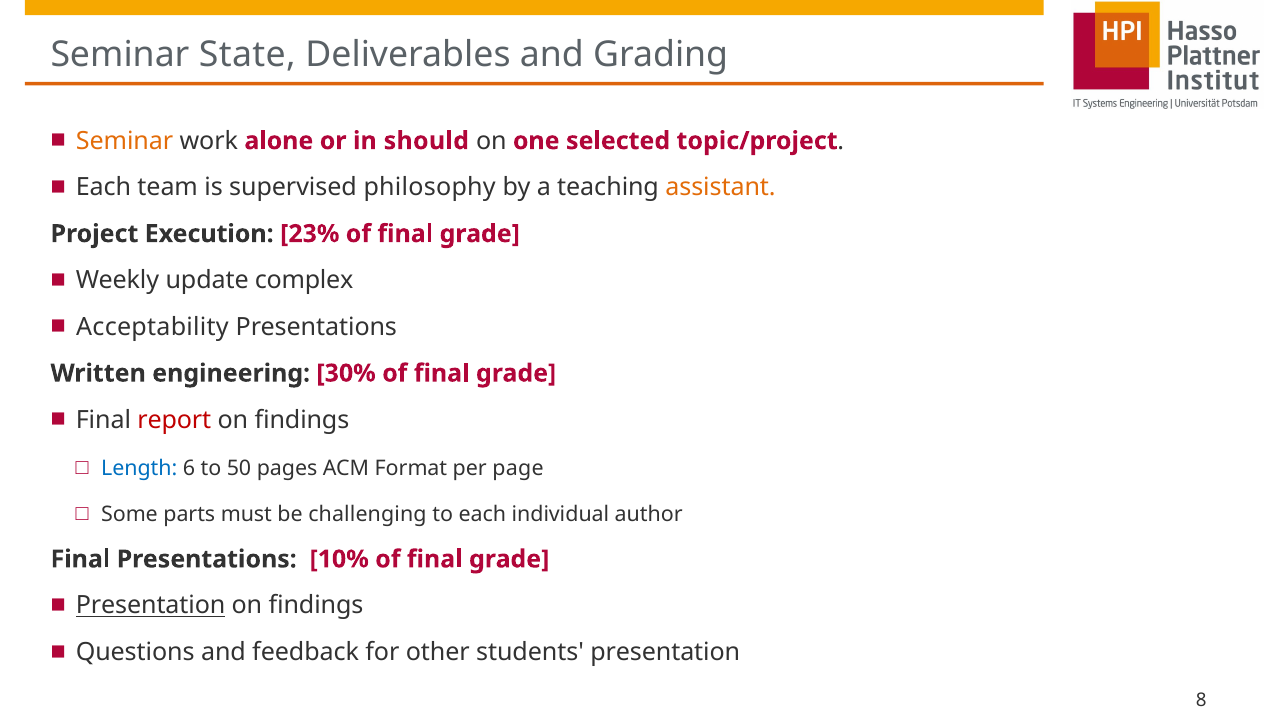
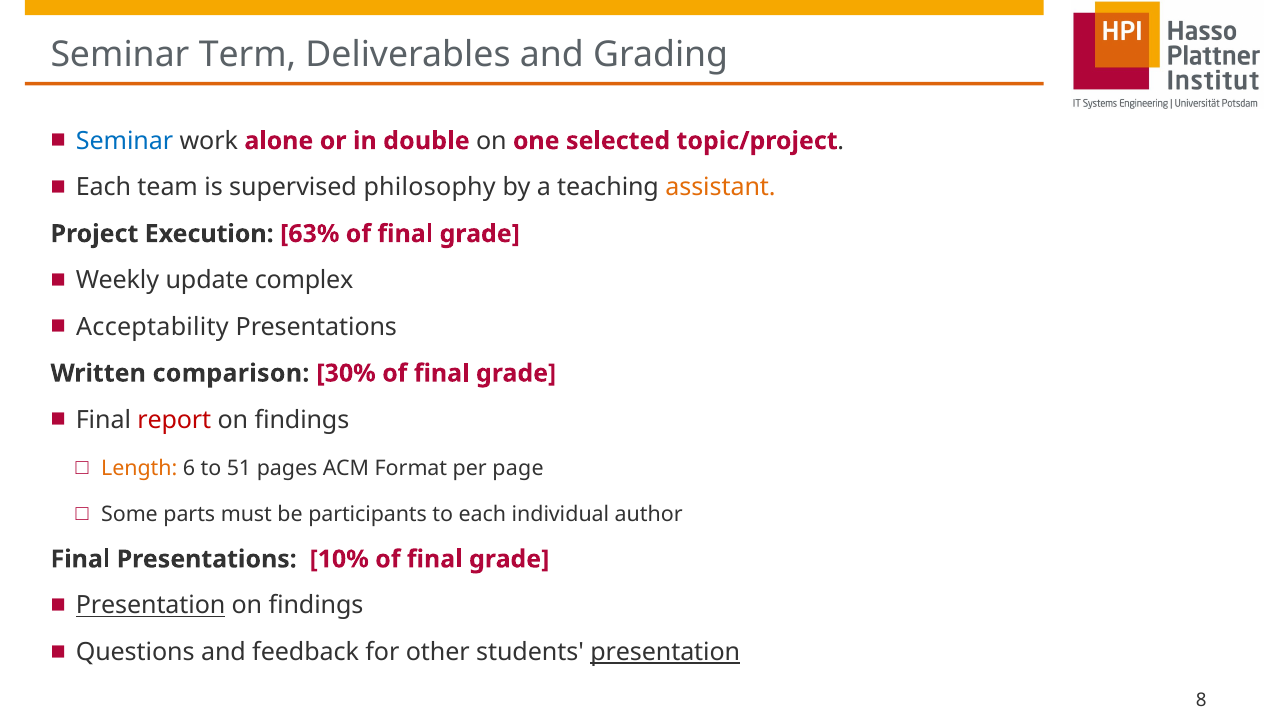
State: State -> Term
Seminar at (125, 141) colour: orange -> blue
should: should -> double
23%: 23% -> 63%
engineering: engineering -> comparison
Length colour: blue -> orange
50: 50 -> 51
challenging: challenging -> participants
presentation at (665, 652) underline: none -> present
